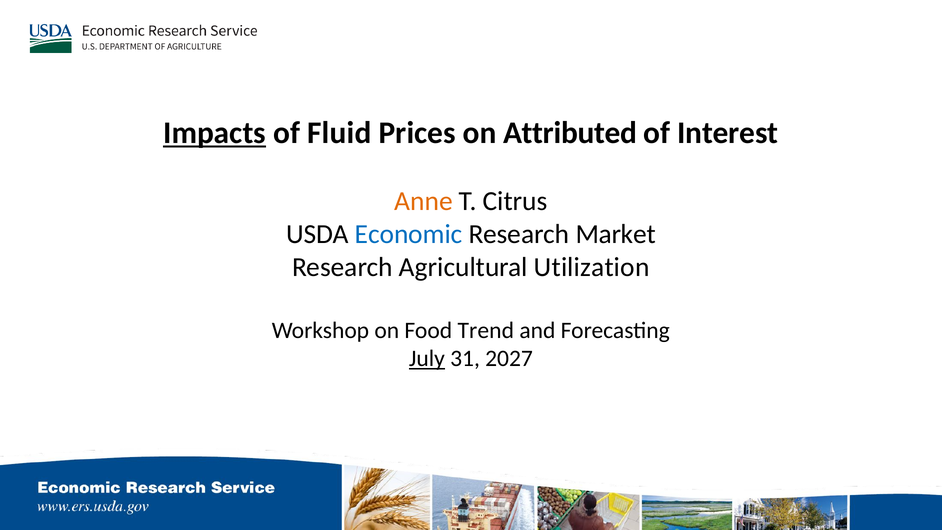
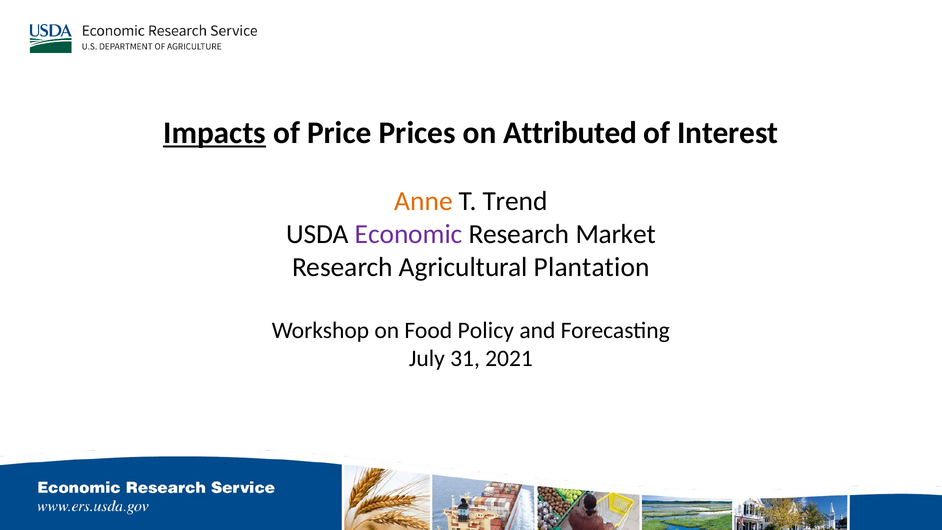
Fluid: Fluid -> Price
Citrus: Citrus -> Trend
Economic colour: blue -> purple
Utilization: Utilization -> Plantation
Trend: Trend -> Policy
July underline: present -> none
2027: 2027 -> 2021
